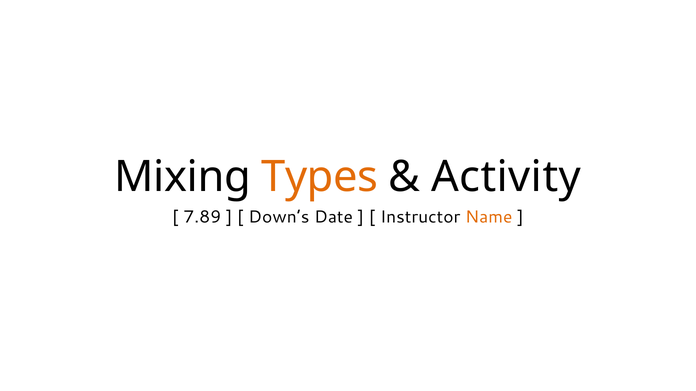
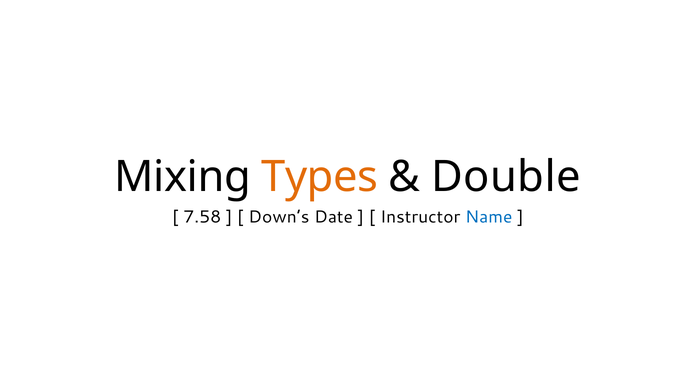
Activity: Activity -> Double
7.89: 7.89 -> 7.58
Name colour: orange -> blue
